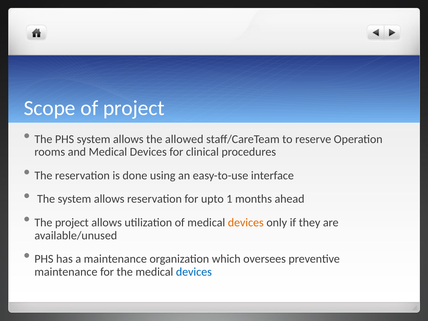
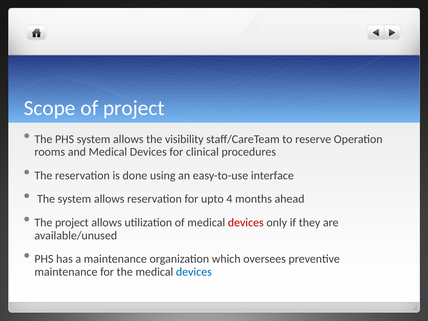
allowed: allowed -> visibility
1: 1 -> 4
devices at (246, 223) colour: orange -> red
